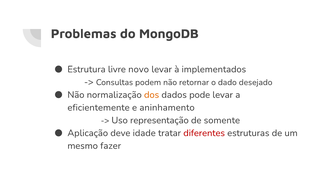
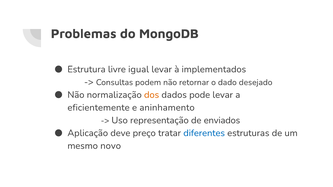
novo: novo -> igual
somente: somente -> enviados
idade: idade -> preço
diferentes colour: red -> blue
fazer: fazer -> novo
